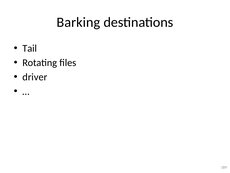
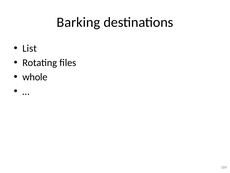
Tail: Tail -> List
driver: driver -> whole
